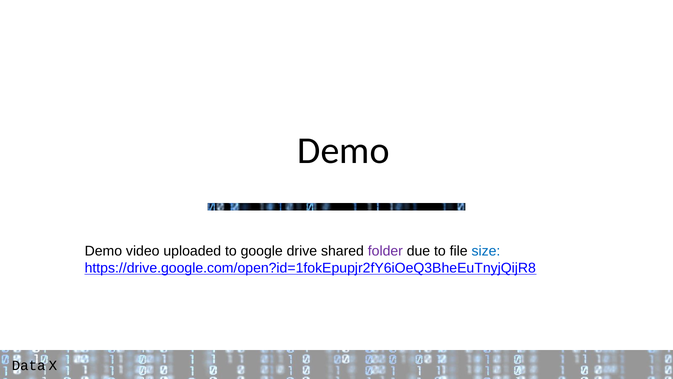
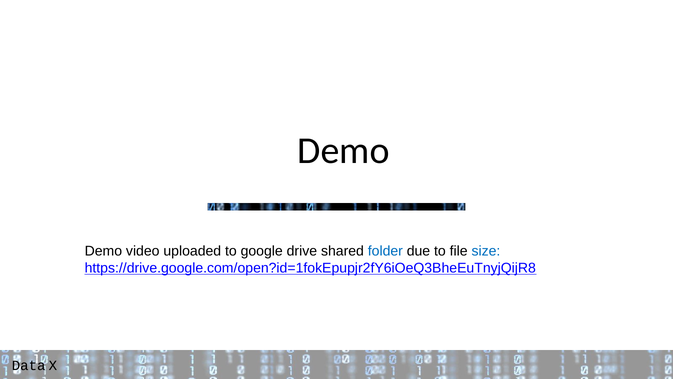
folder colour: purple -> blue
